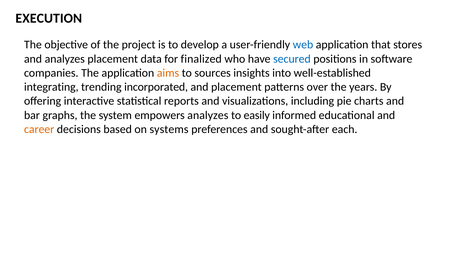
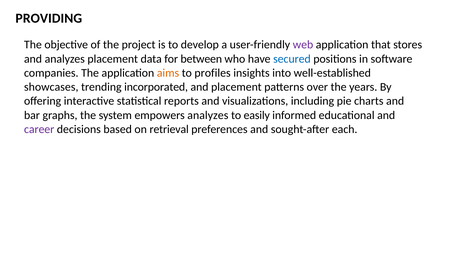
EXECUTION: EXECUTION -> PROVIDING
web colour: blue -> purple
finalized: finalized -> between
sources: sources -> profiles
integrating: integrating -> showcases
career colour: orange -> purple
systems: systems -> retrieval
